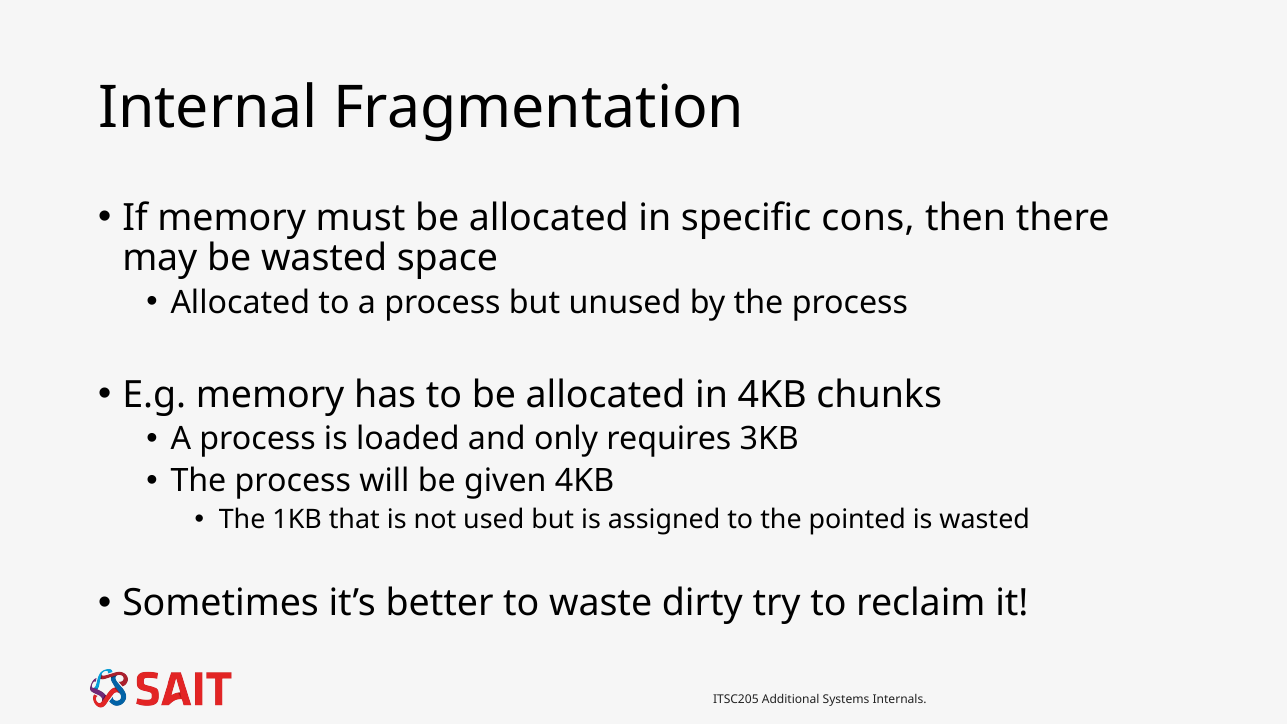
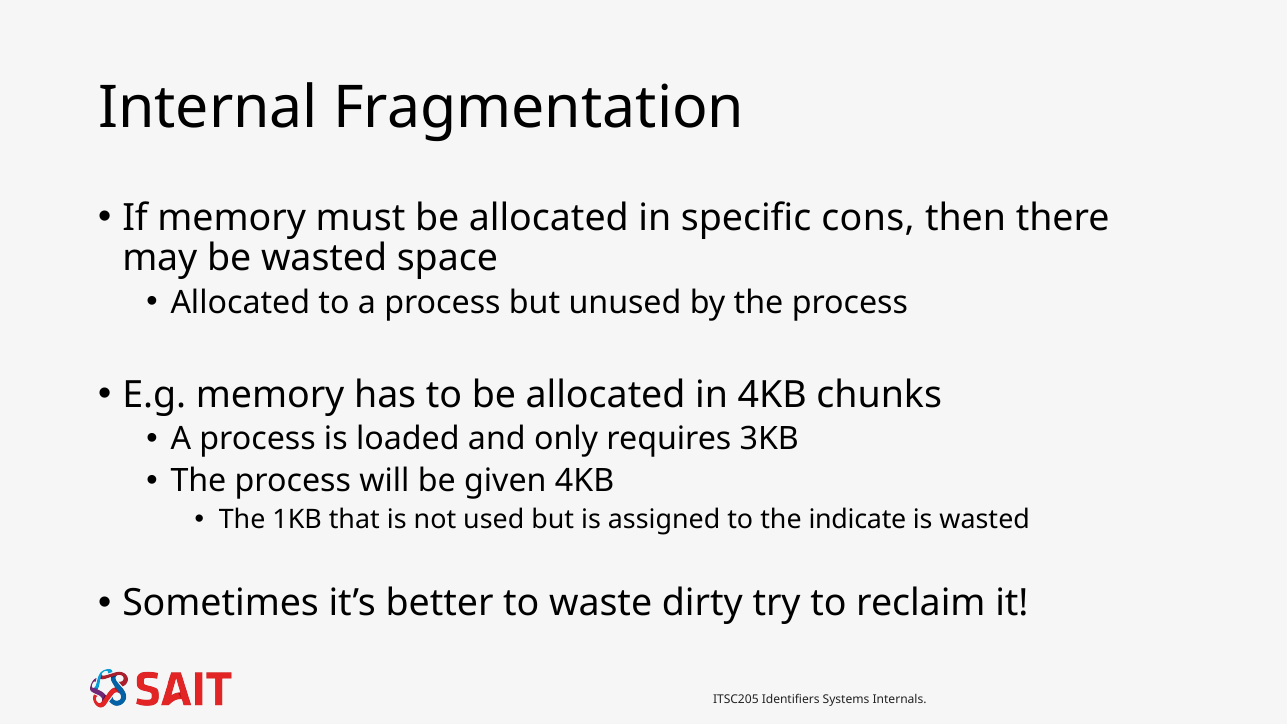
pointed: pointed -> indicate
Additional: Additional -> Identifiers
